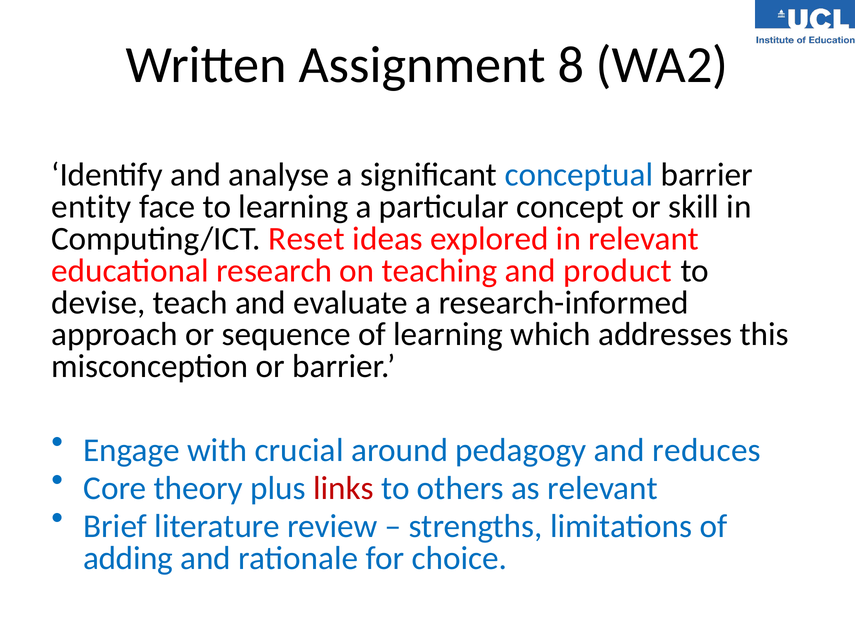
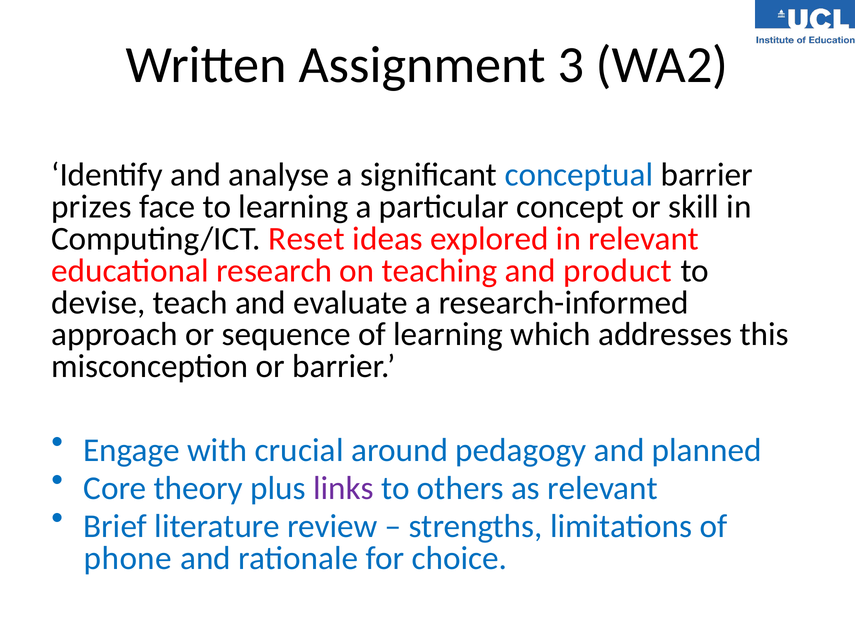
8: 8 -> 3
entity: entity -> prizes
reduces: reduces -> planned
links colour: red -> purple
adding: adding -> phone
